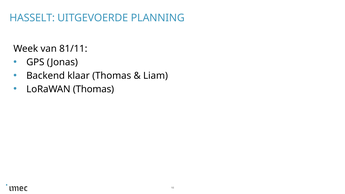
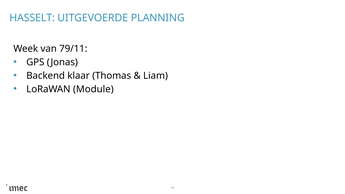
81/11: 81/11 -> 79/11
LoRaWAN Thomas: Thomas -> Module
